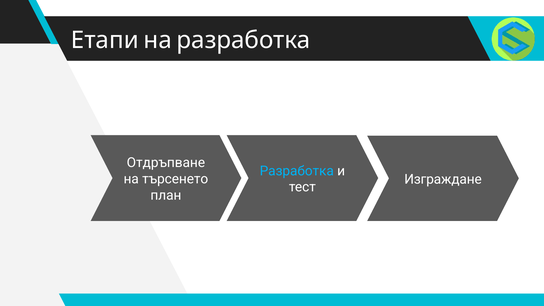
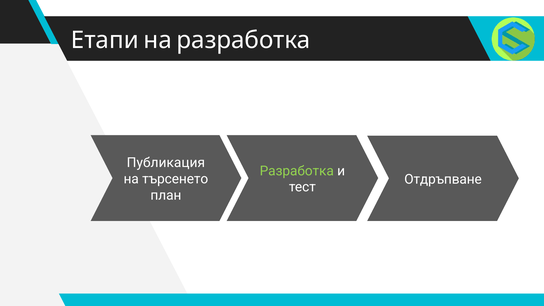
Отдръпване: Отдръпване -> Публикация
Разработка colour: light blue -> light green
Изграждане: Изграждане -> Отдръпване
